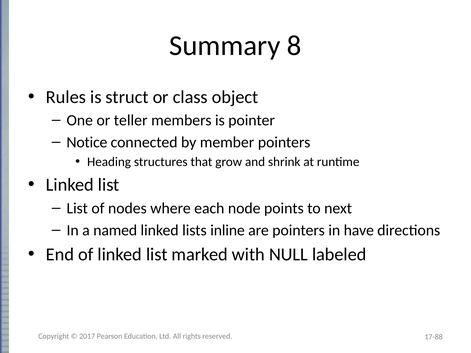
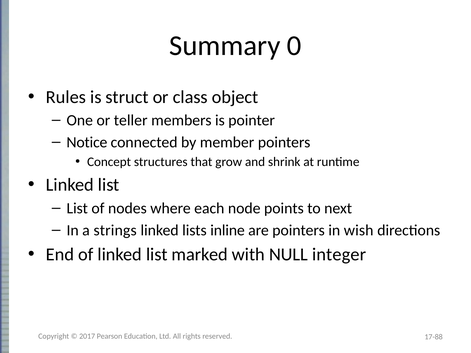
8: 8 -> 0
Heading: Heading -> Concept
named: named -> strings
have: have -> wish
labeled: labeled -> integer
